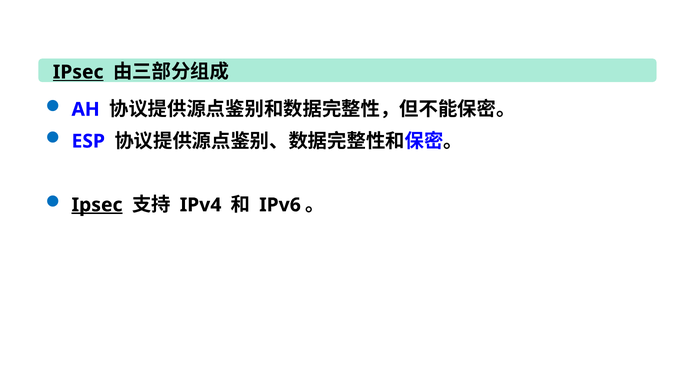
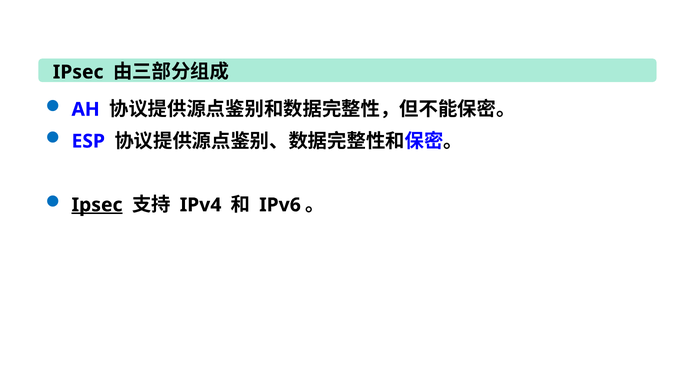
IPsec at (78, 72) underline: present -> none
